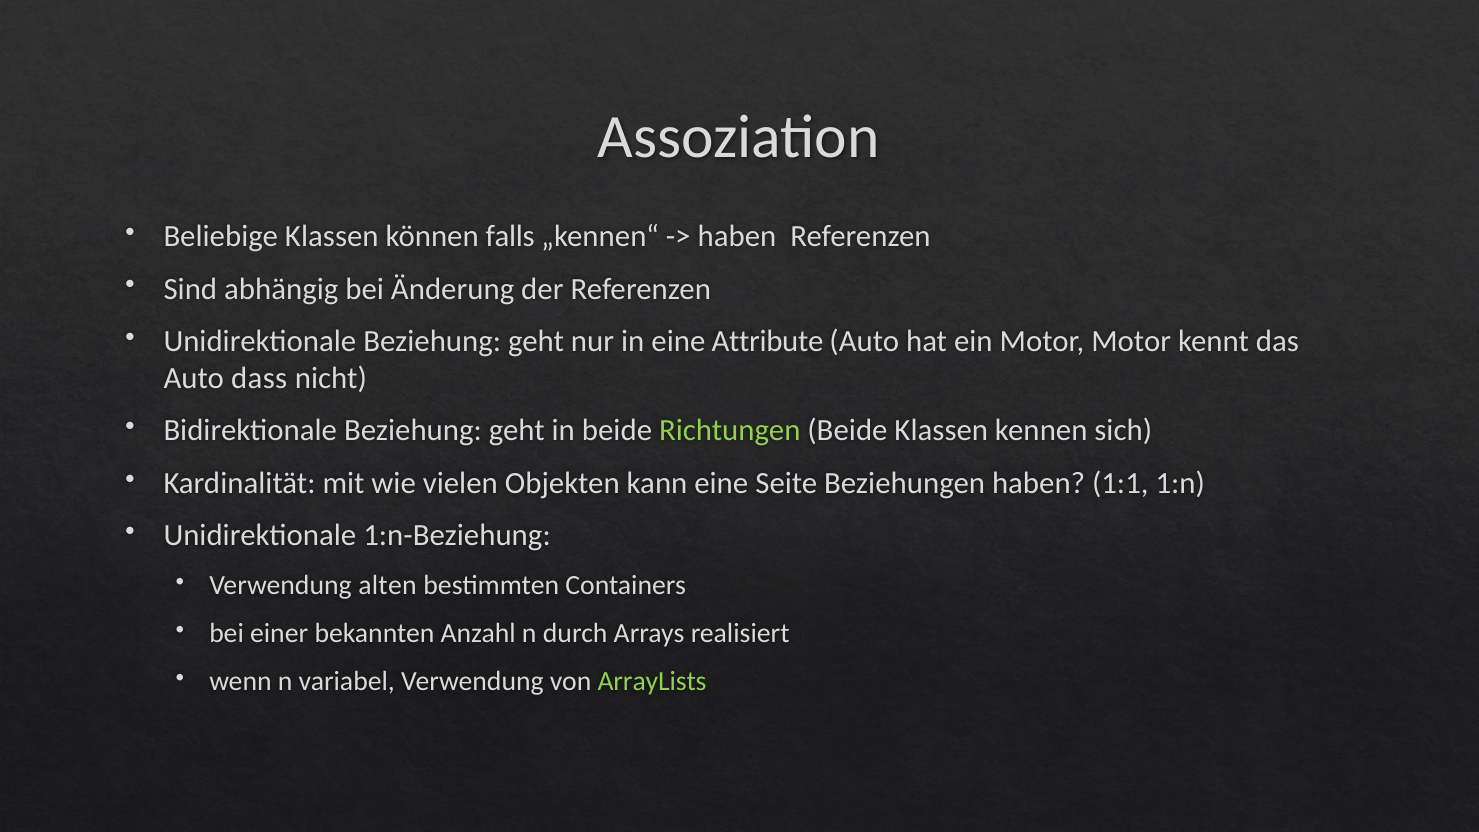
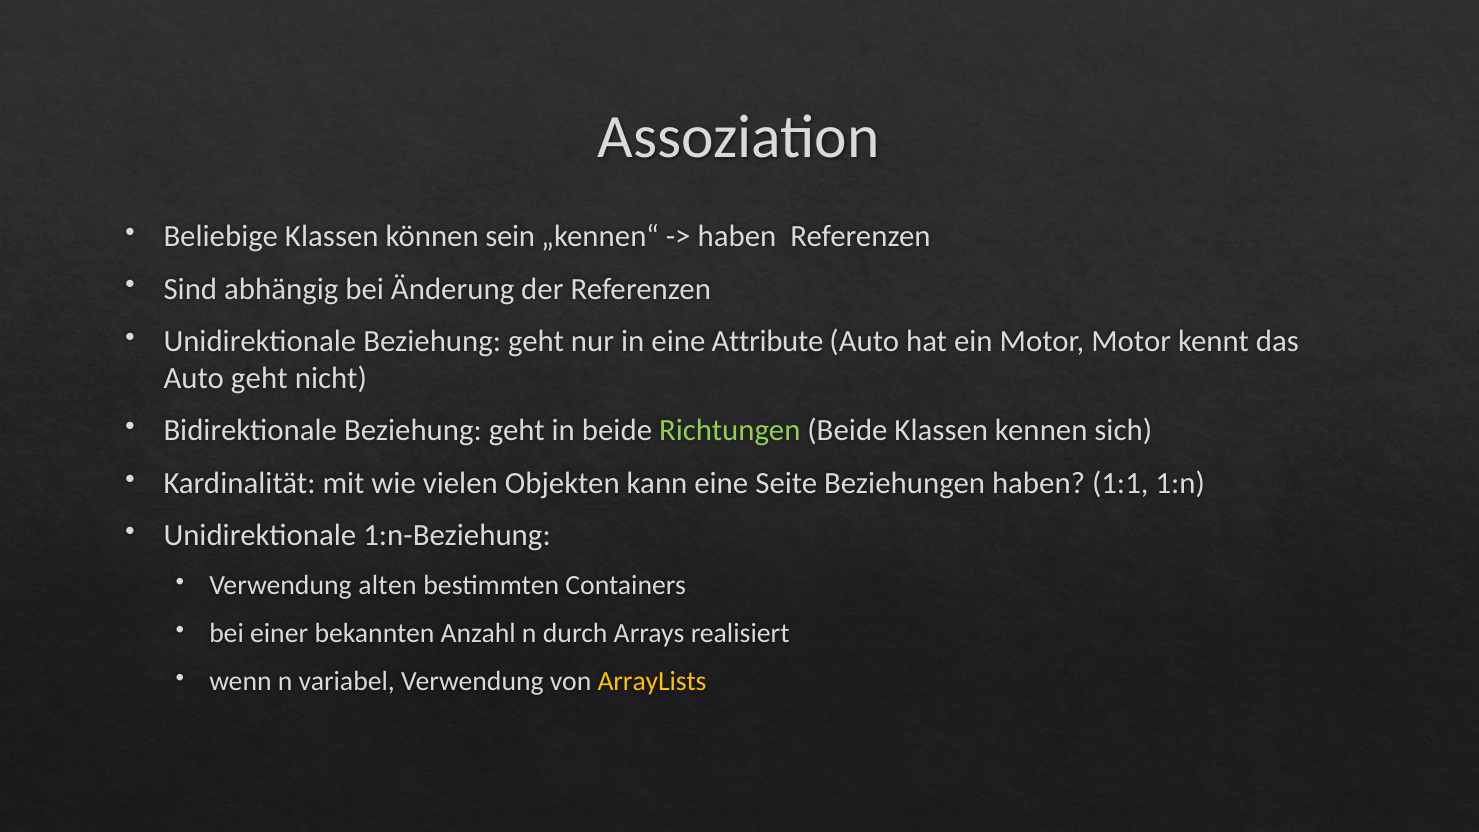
falls: falls -> sein
Auto dass: dass -> geht
ArrayLists colour: light green -> yellow
